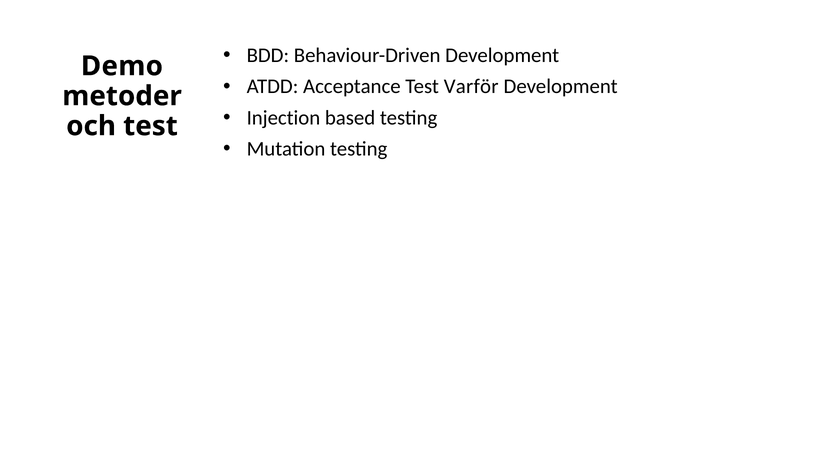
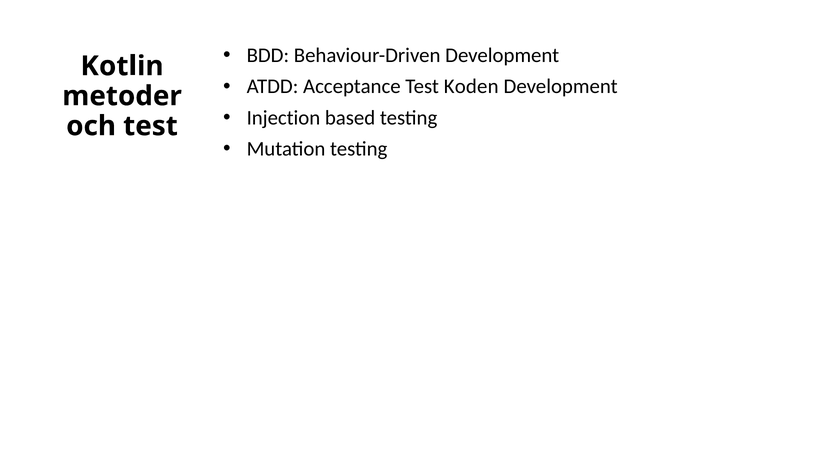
Demo: Demo -> Kotlin
Varför: Varför -> Koden
